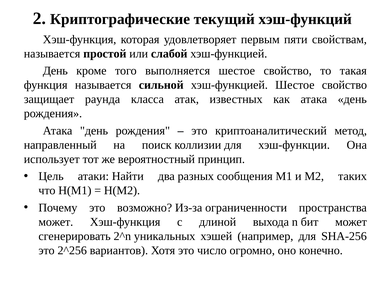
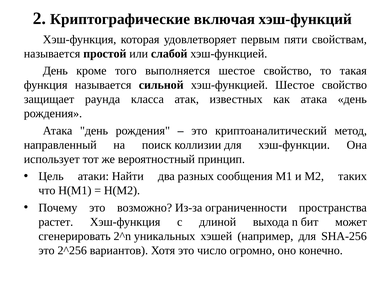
текущий: текущий -> включая
может at (56, 222): может -> растет
